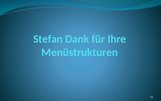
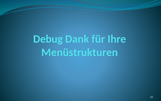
Stefan: Stefan -> Debug
